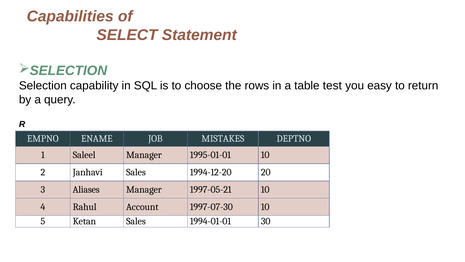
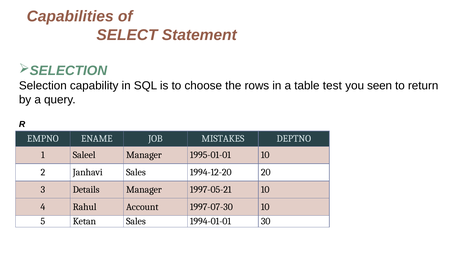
easy: easy -> seen
Aliases: Aliases -> Details
